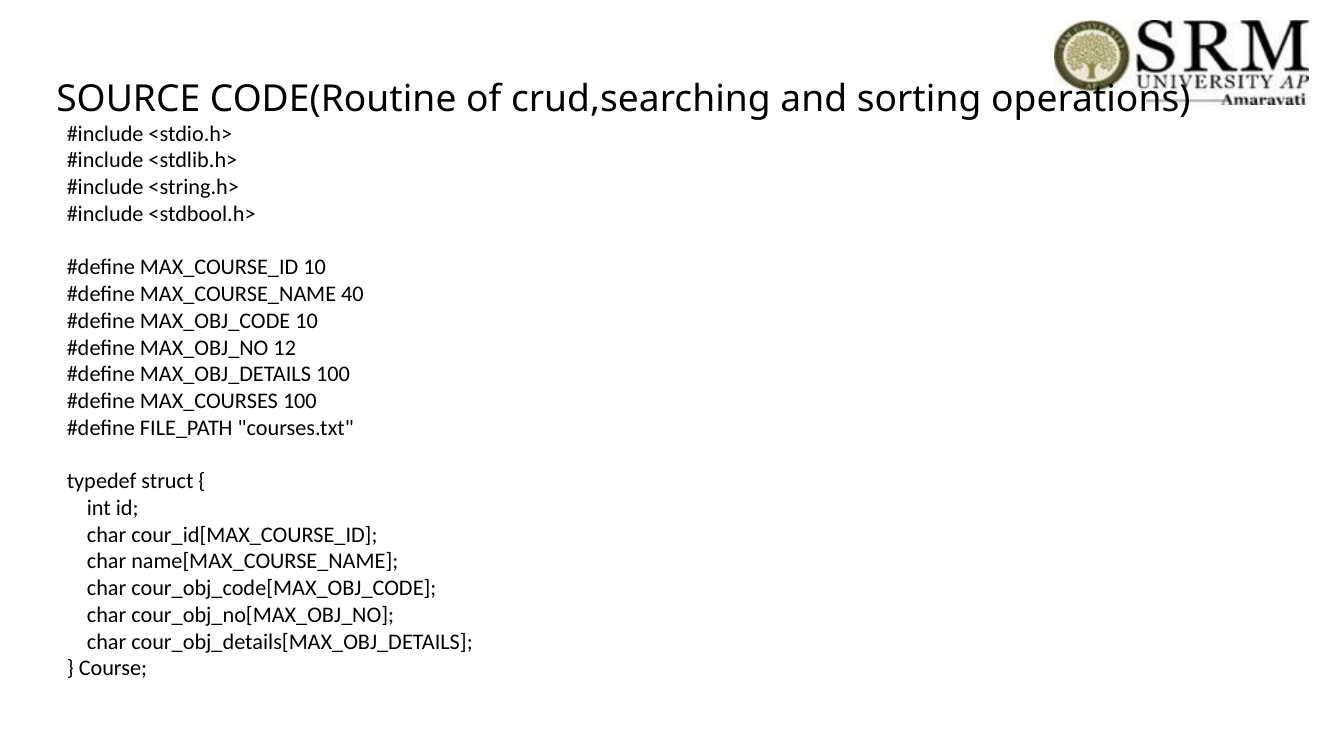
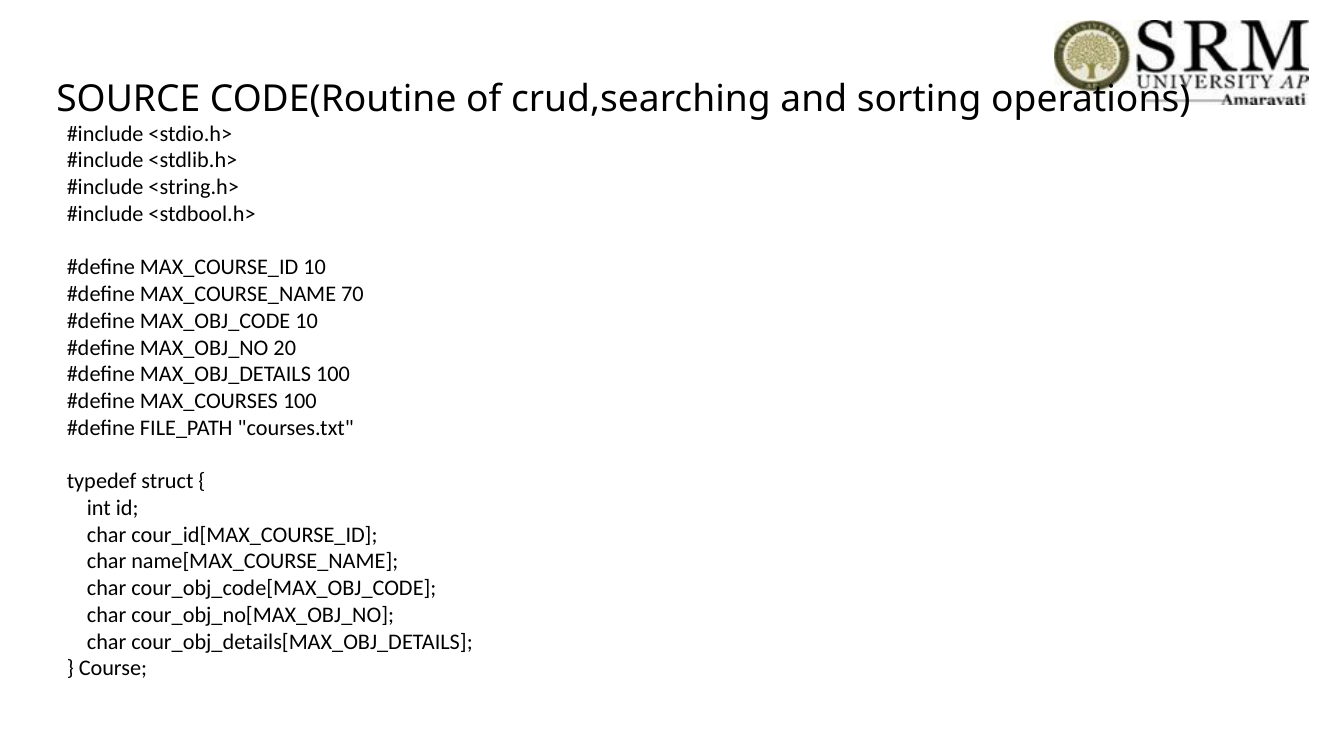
40: 40 -> 70
12: 12 -> 20
